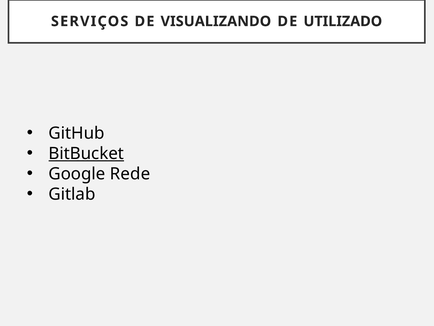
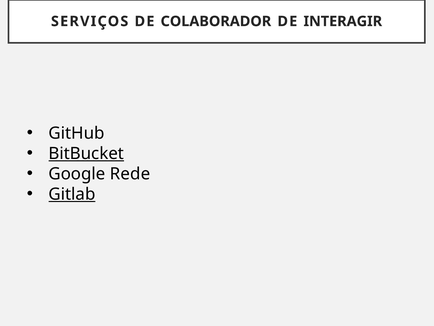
VISUALIZANDO: VISUALIZANDO -> COLABORADOR
UTILIZADO: UTILIZADO -> INTERAGIR
Gitlab underline: none -> present
